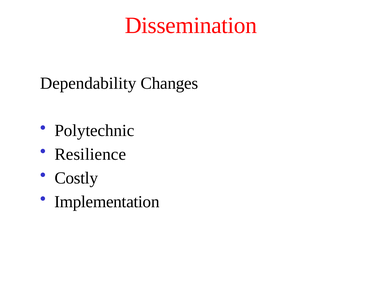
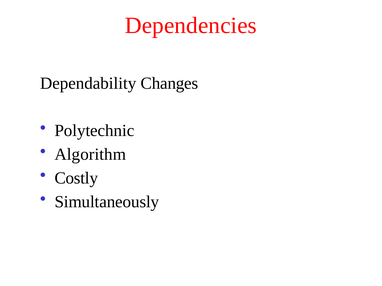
Dissemination: Dissemination -> Dependencies
Resilience: Resilience -> Algorithm
Implementation: Implementation -> Simultaneously
